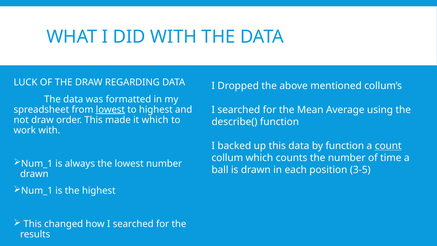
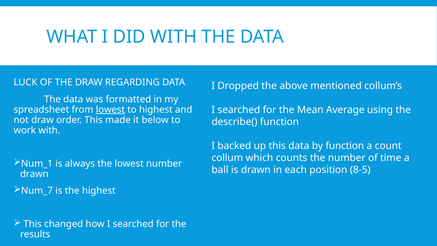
it which: which -> below
count underline: present -> none
3-5: 3-5 -> 8-5
Num_1 at (37, 191): Num_1 -> Num_7
